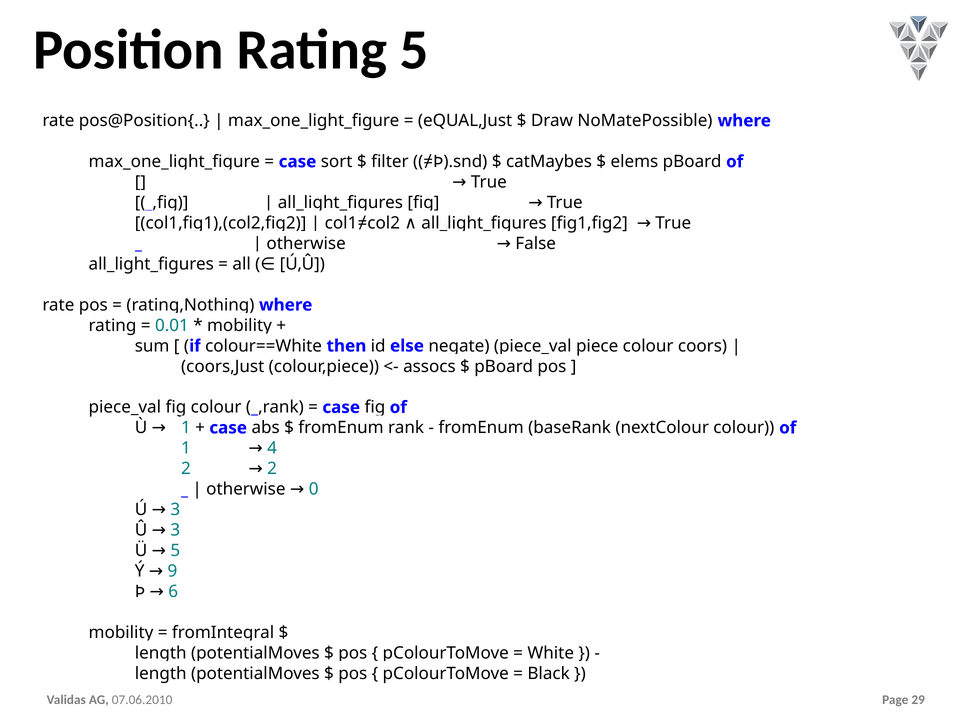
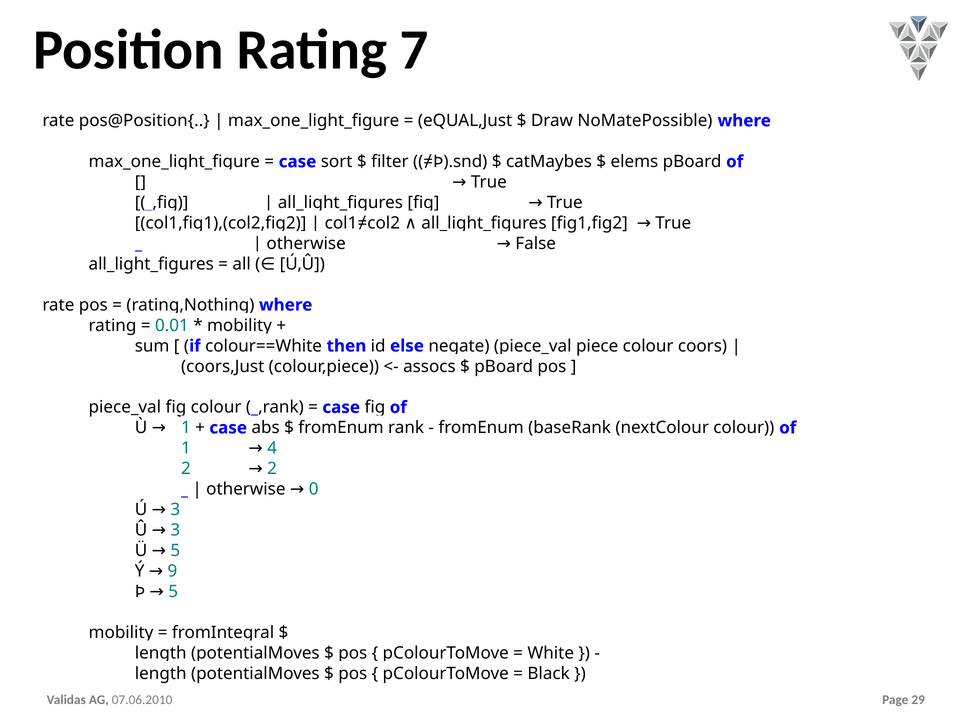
Rating 5: 5 -> 7
6 at (173, 592): 6 -> 5
